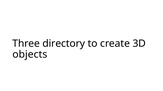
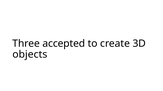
directory: directory -> accepted
